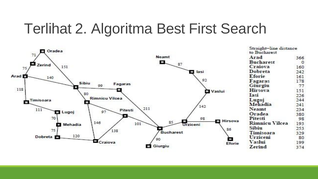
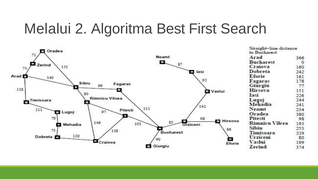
Terlihat: Terlihat -> Melalui
